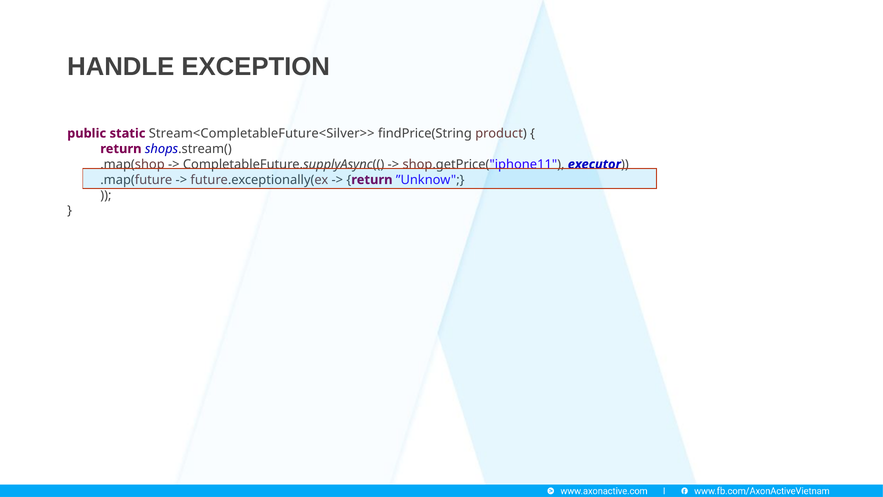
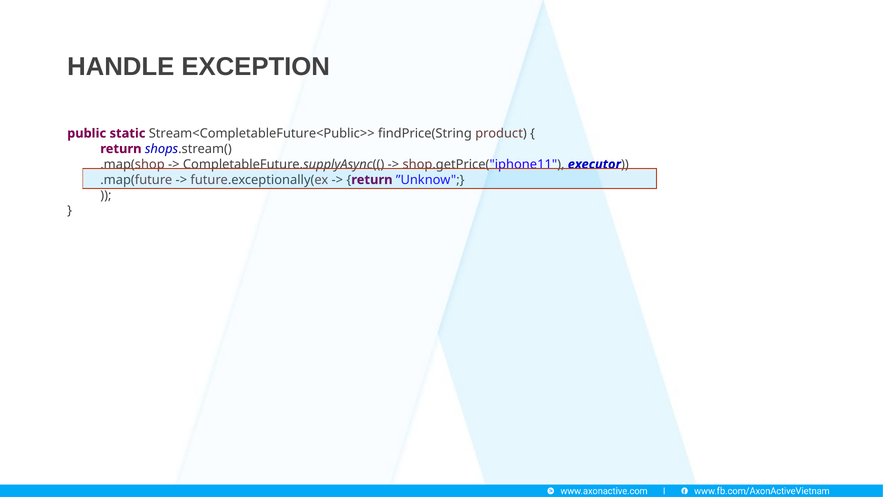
Stream<CompletableFuture<Silver>>: Stream<CompletableFuture<Silver>> -> Stream<CompletableFuture<Public>>
